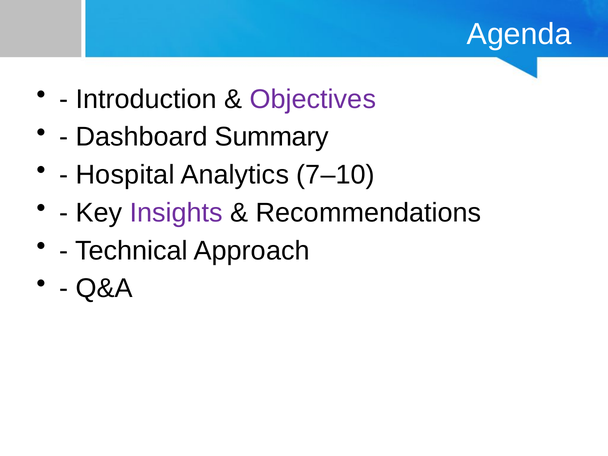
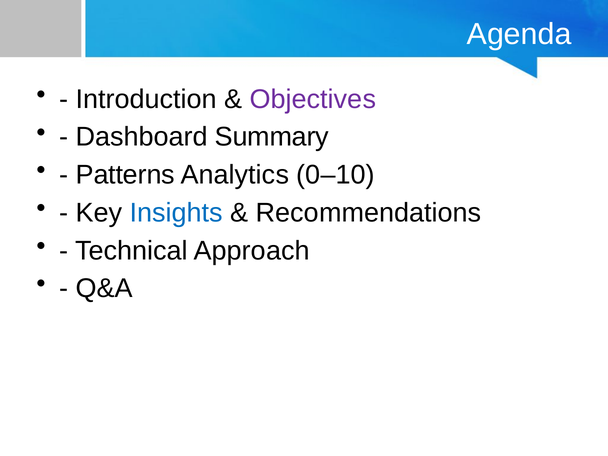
Hospital: Hospital -> Patterns
7–10: 7–10 -> 0–10
Insights colour: purple -> blue
